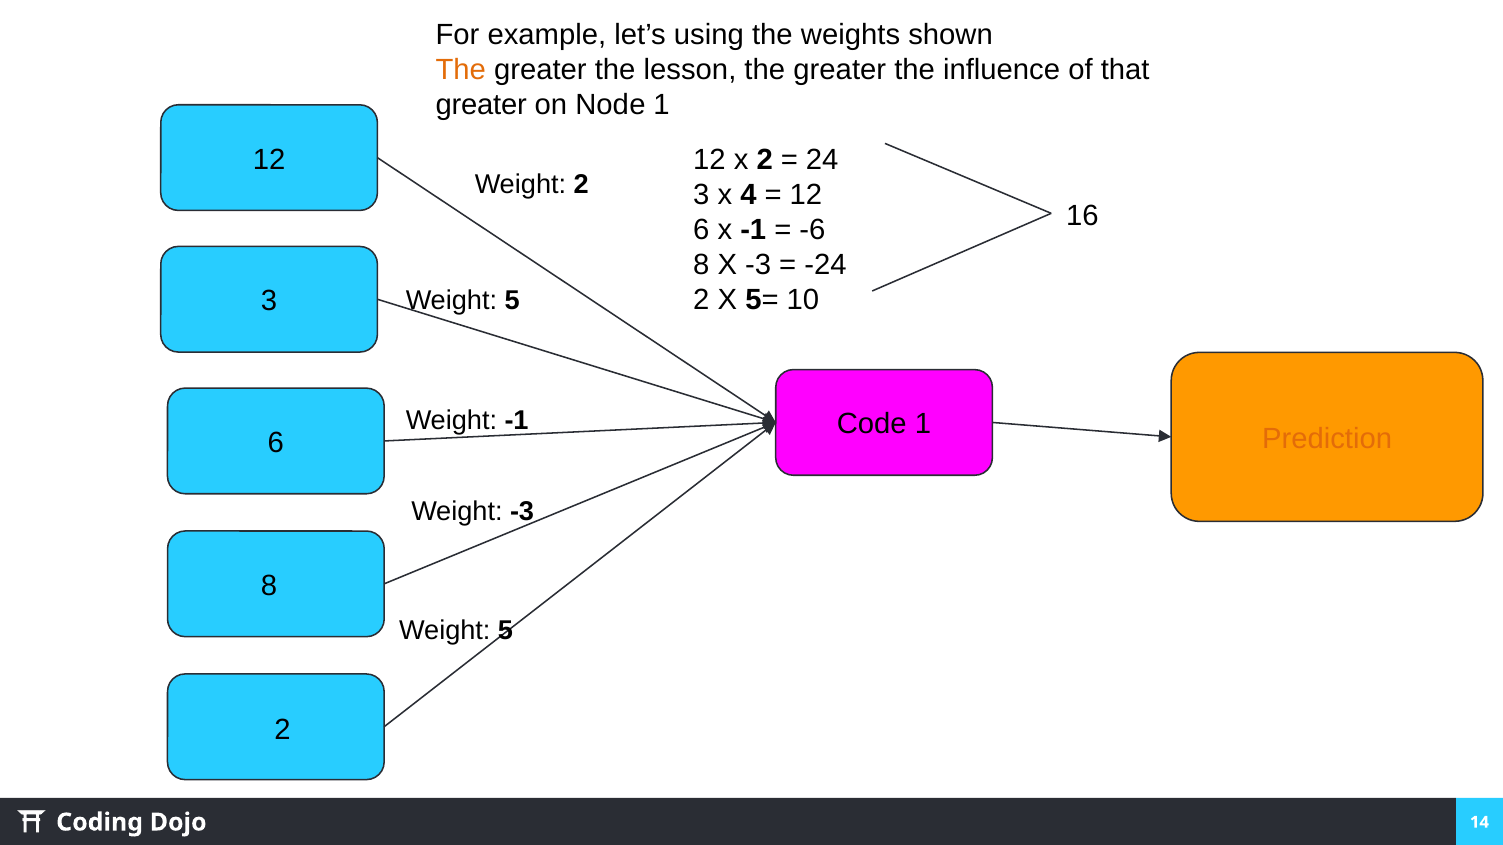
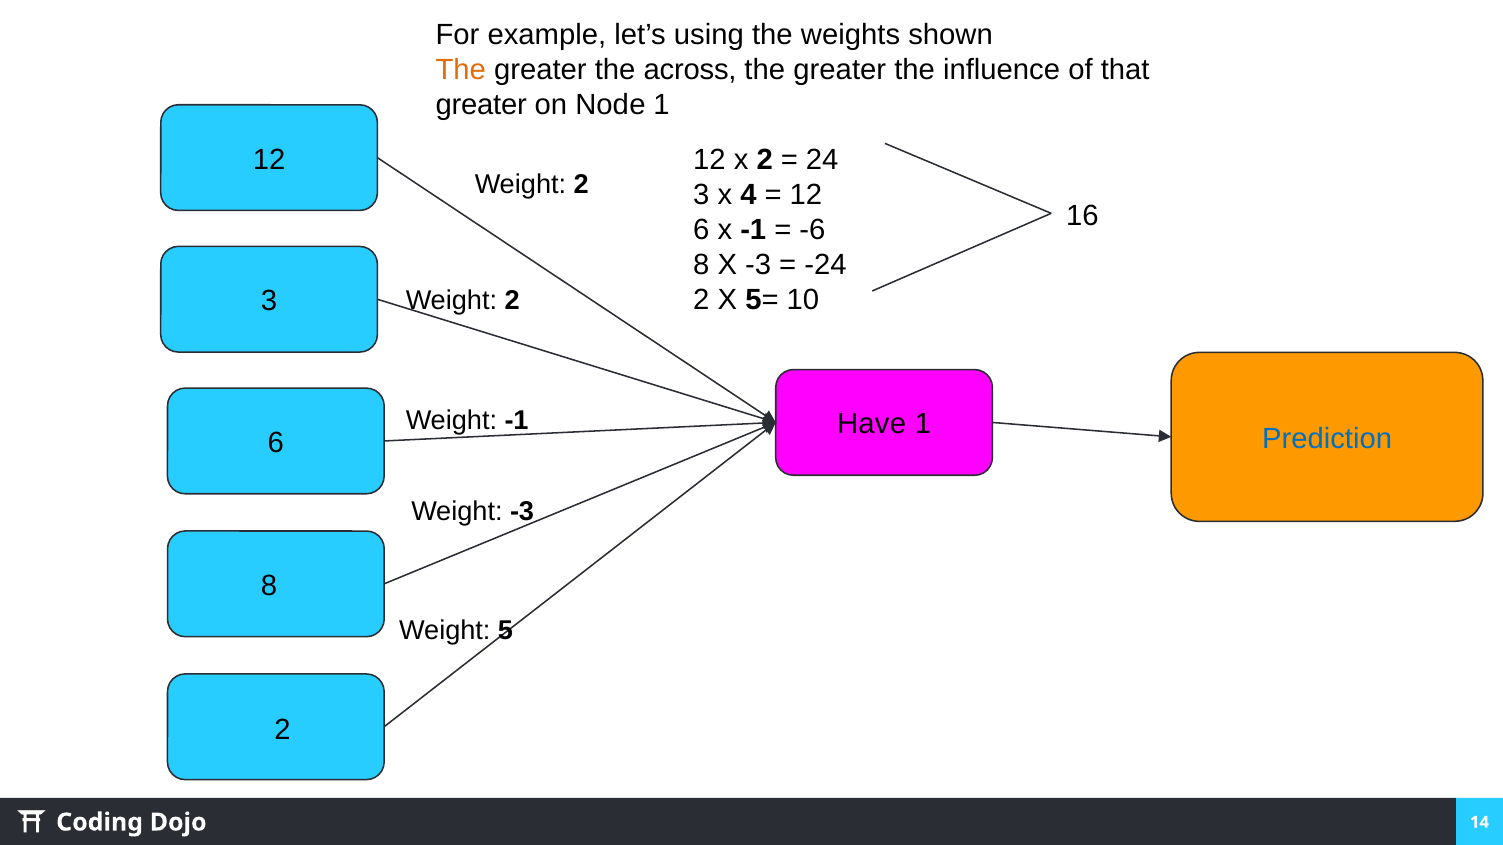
lesson: lesson -> across
5 at (512, 301): 5 -> 2
Code: Code -> Have
Prediction colour: orange -> blue
